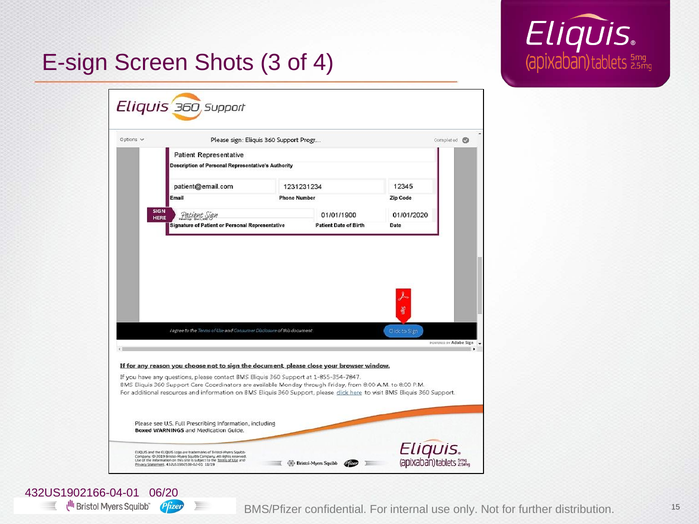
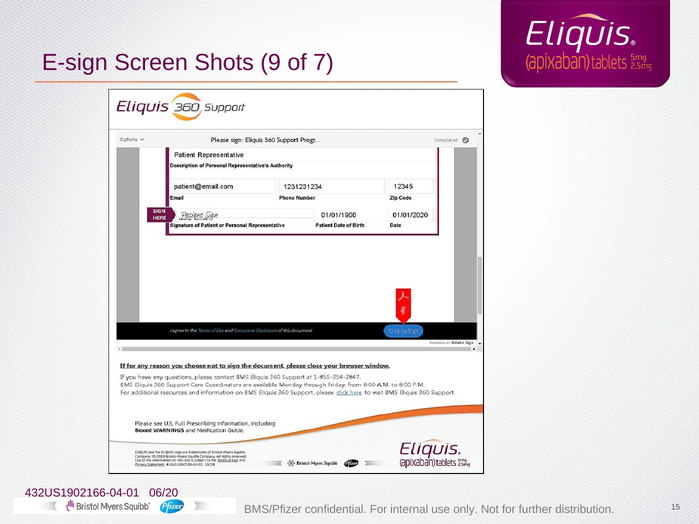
3: 3 -> 9
4: 4 -> 7
